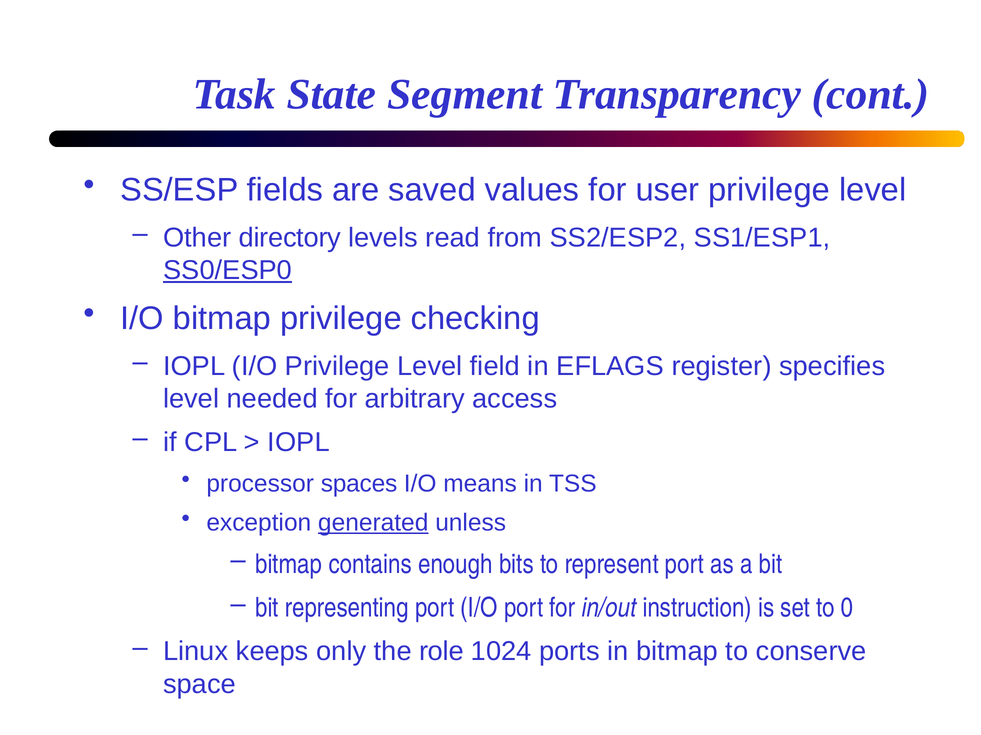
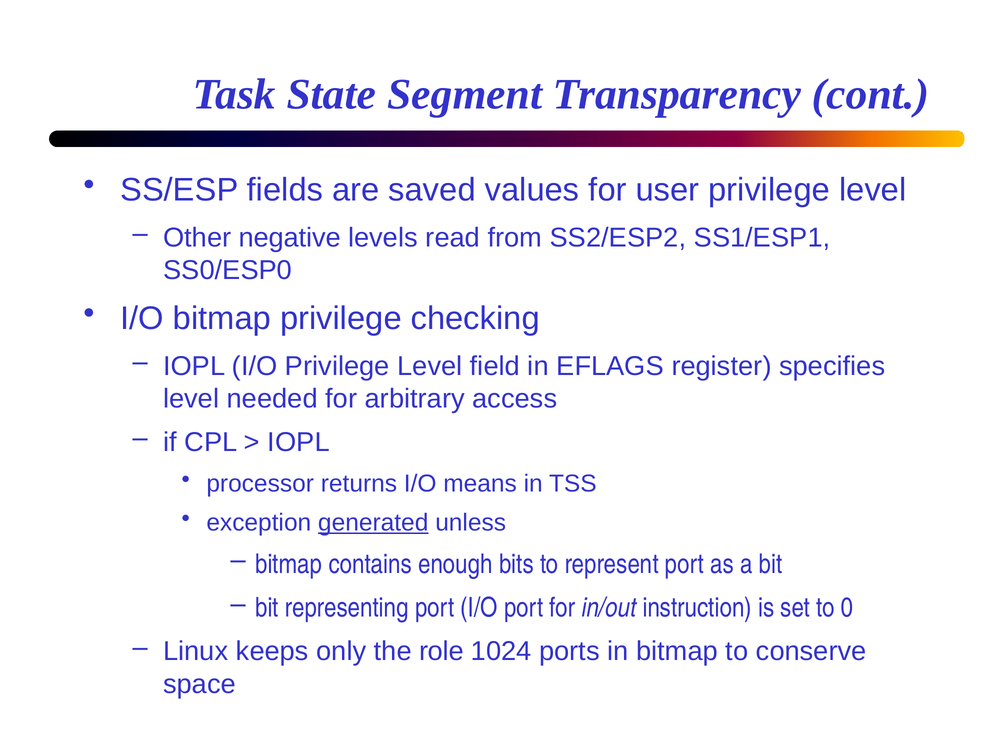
directory: directory -> negative
SS0/ESP0 underline: present -> none
spaces: spaces -> returns
